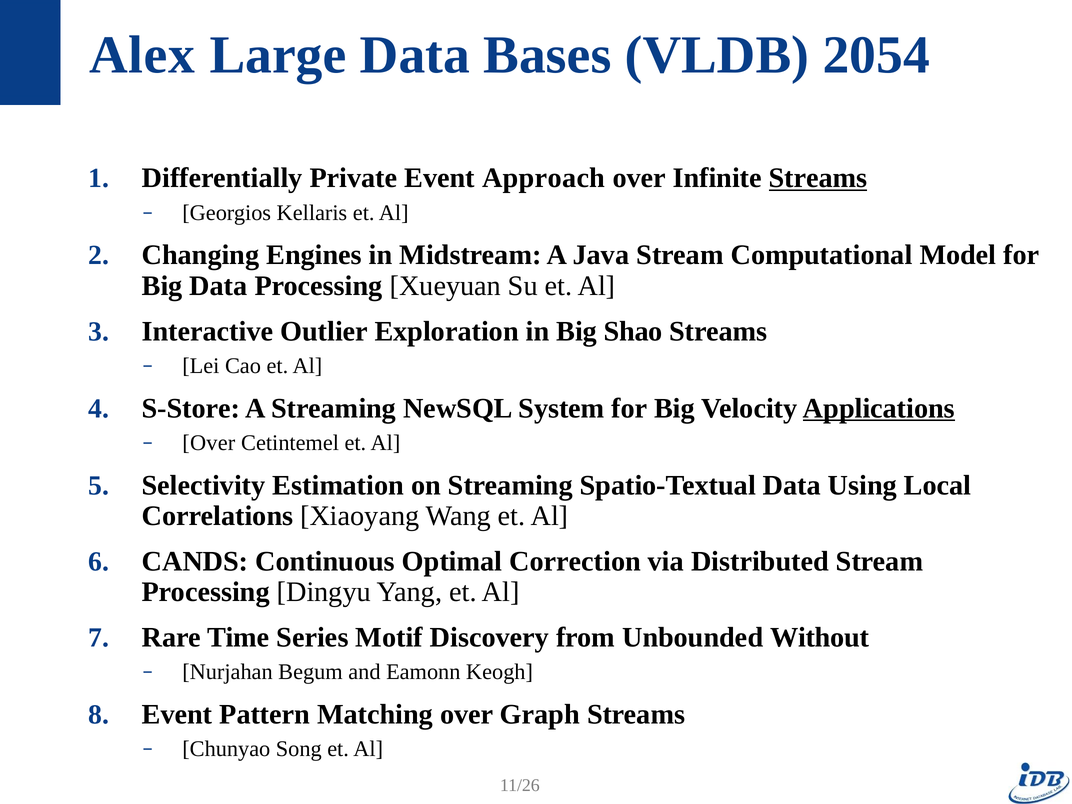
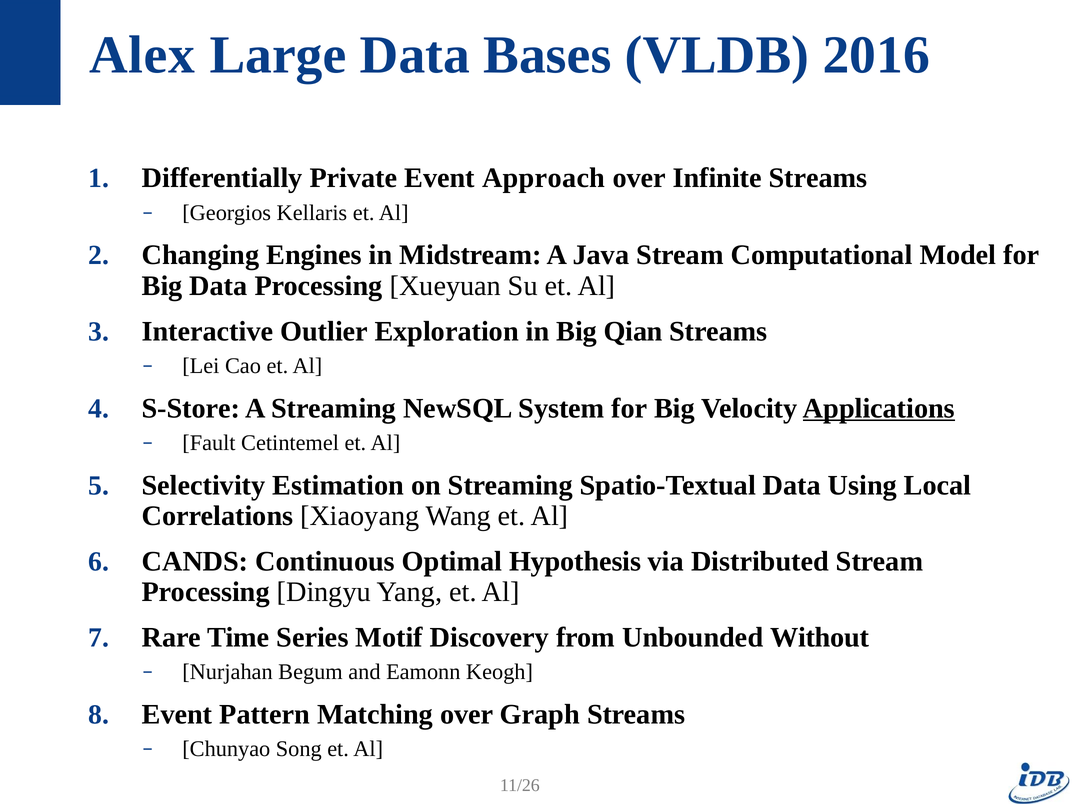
2054: 2054 -> 2016
Streams at (818, 178) underline: present -> none
Shao: Shao -> Qian
Over at (209, 443): Over -> Fault
Correction: Correction -> Hypothesis
